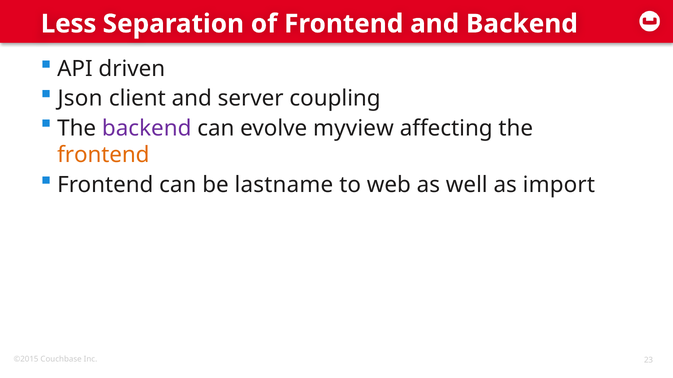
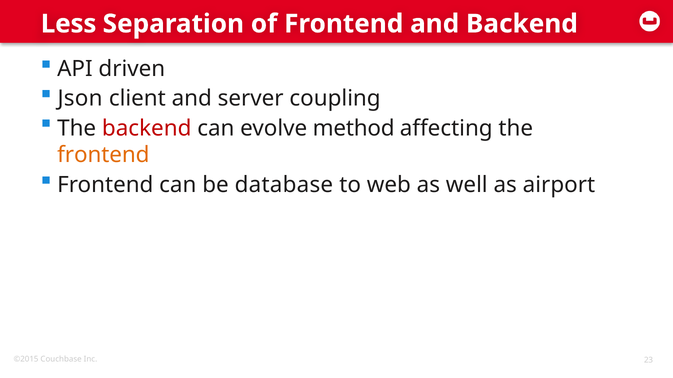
backend at (147, 128) colour: purple -> red
myview: myview -> method
lastname: lastname -> database
import: import -> airport
